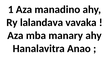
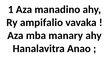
lalandava: lalandava -> ampifalio
